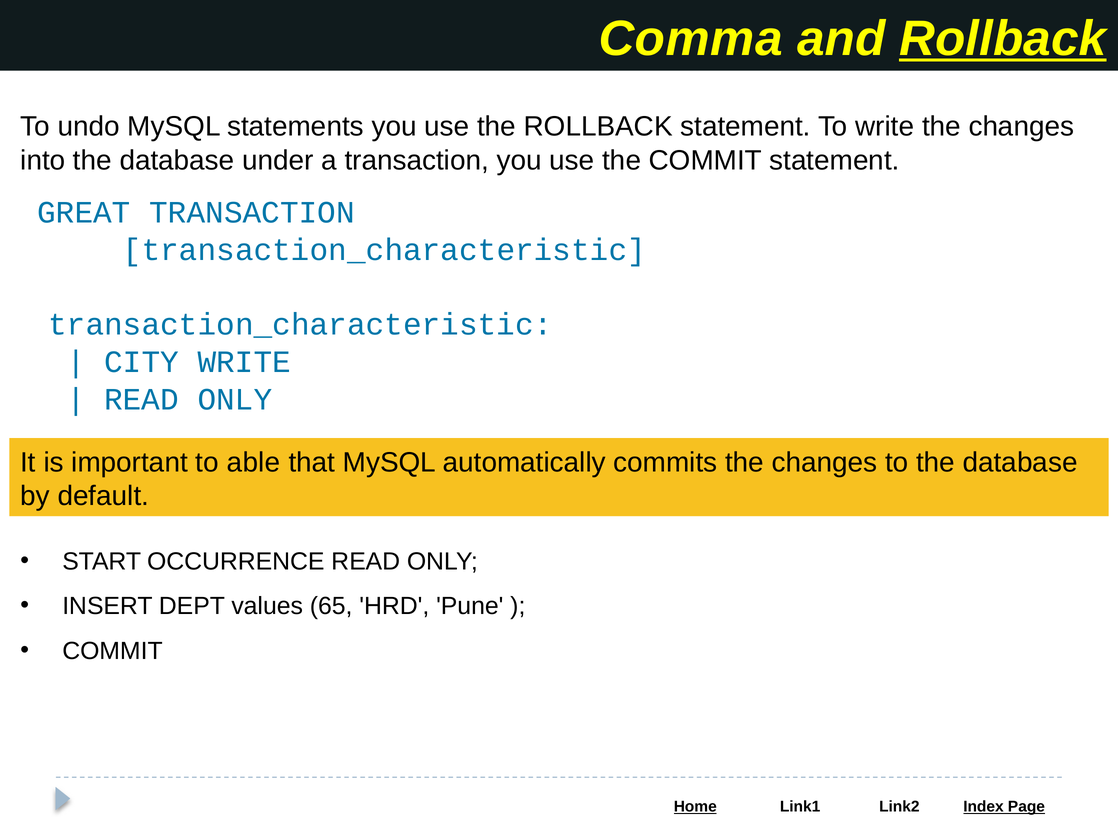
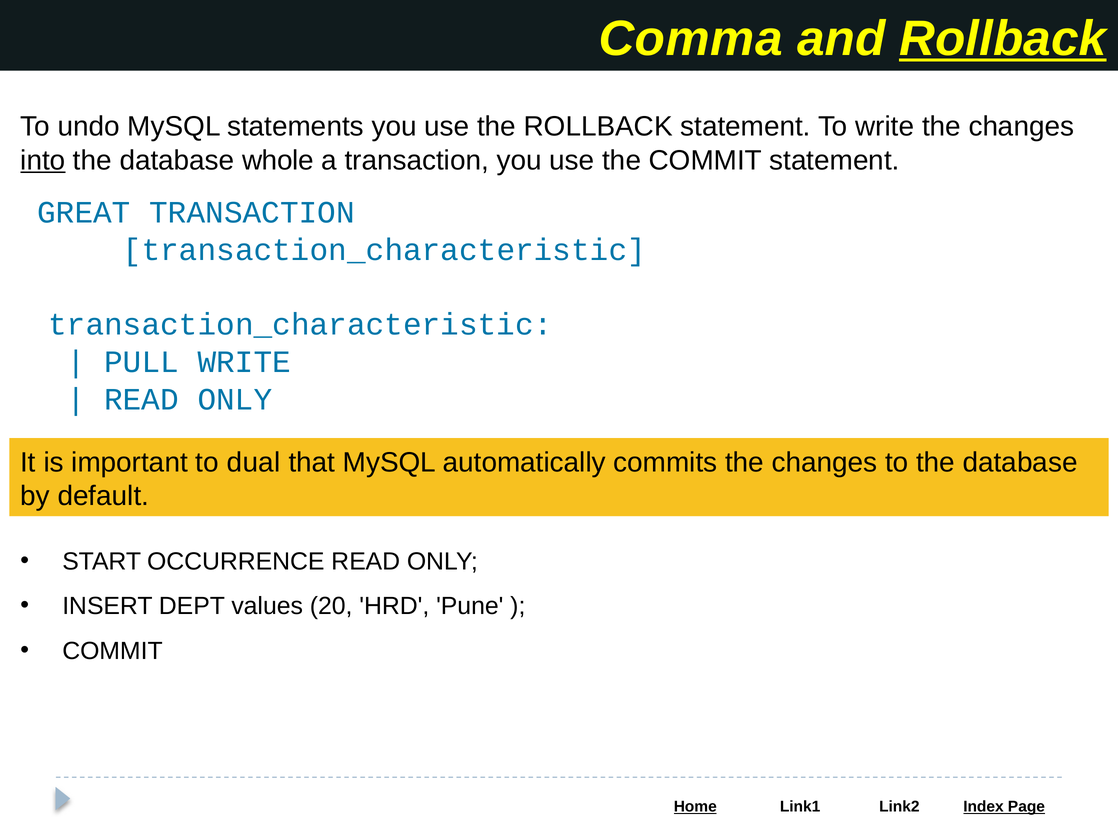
into underline: none -> present
under: under -> whole
CITY: CITY -> PULL
able: able -> dual
65: 65 -> 20
